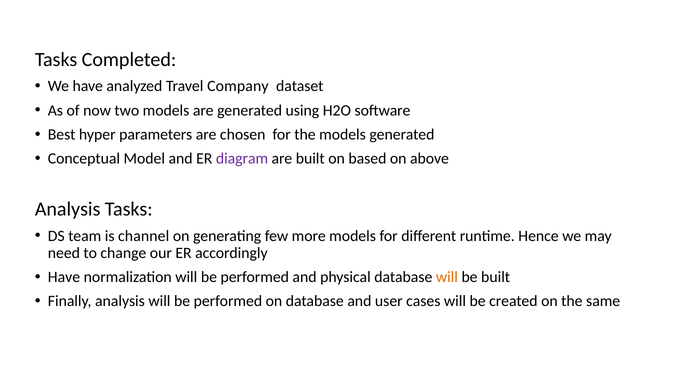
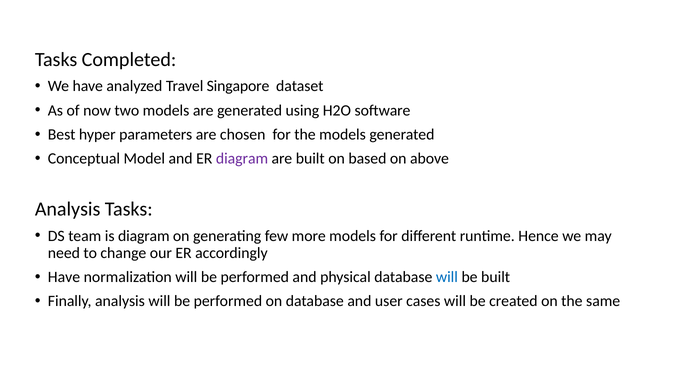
Company: Company -> Singapore
is channel: channel -> diagram
will at (447, 277) colour: orange -> blue
